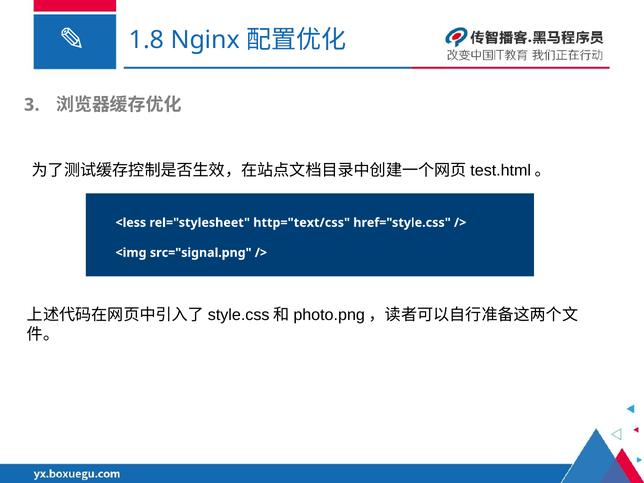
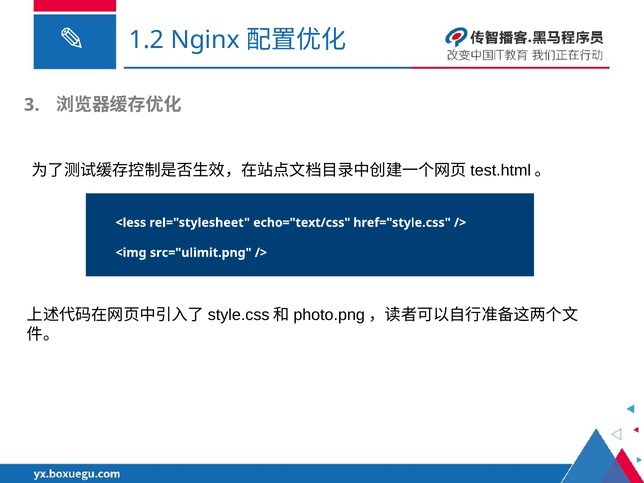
1.8: 1.8 -> 1.2
http="text/css: http="text/css -> echo="text/css
src="signal.png: src="signal.png -> src="ulimit.png
